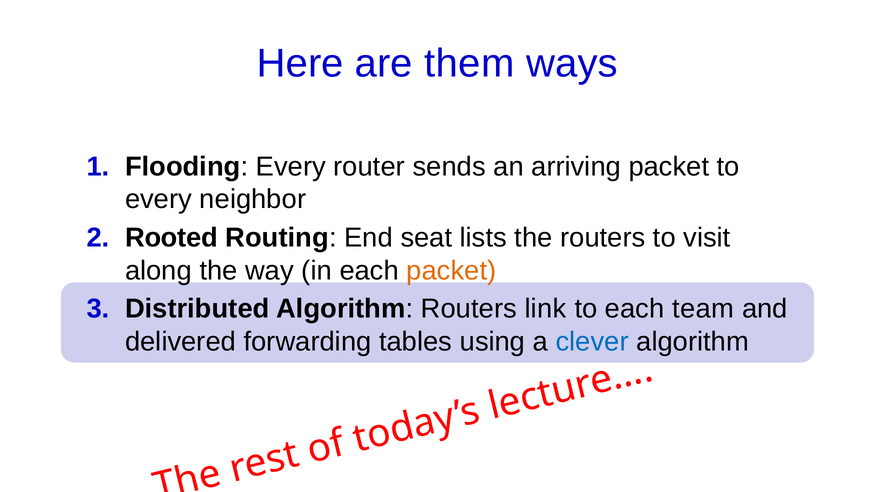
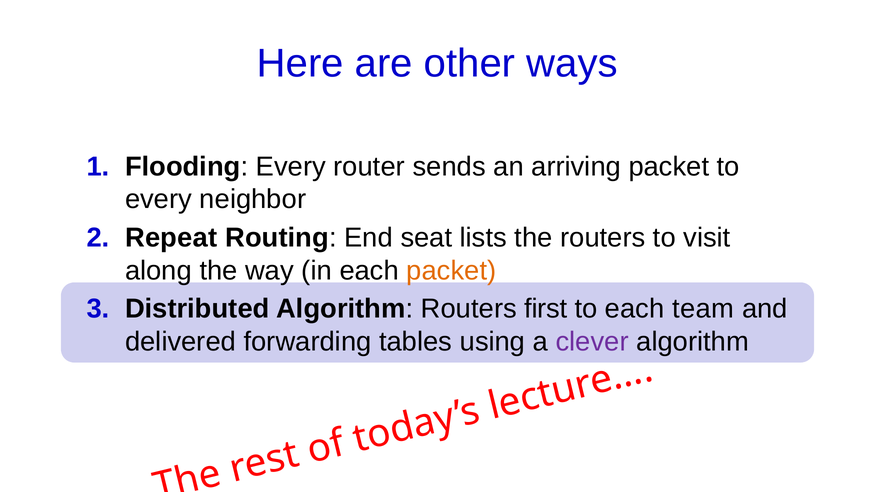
them: them -> other
Rooted: Rooted -> Repeat
link: link -> first
clever colour: blue -> purple
